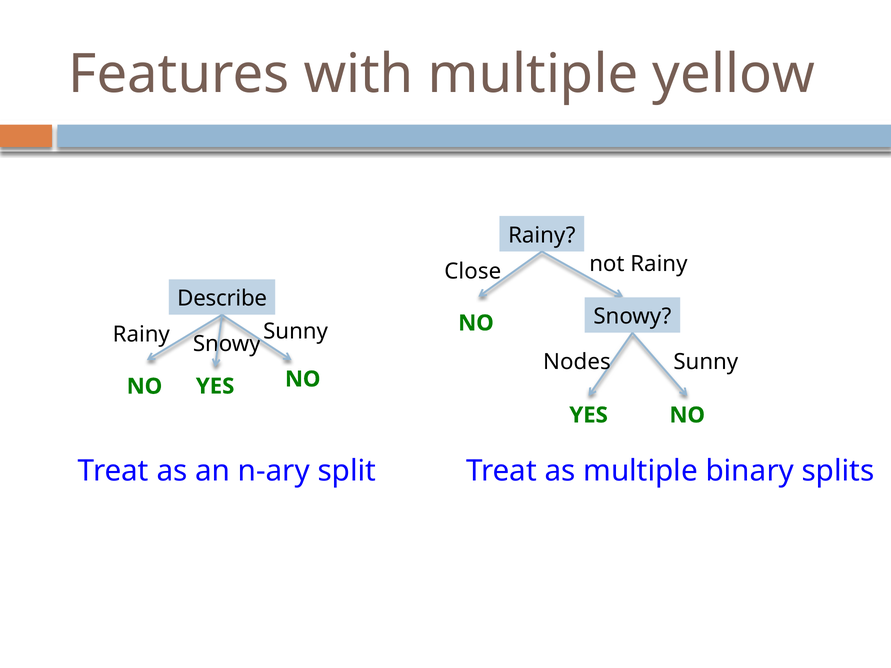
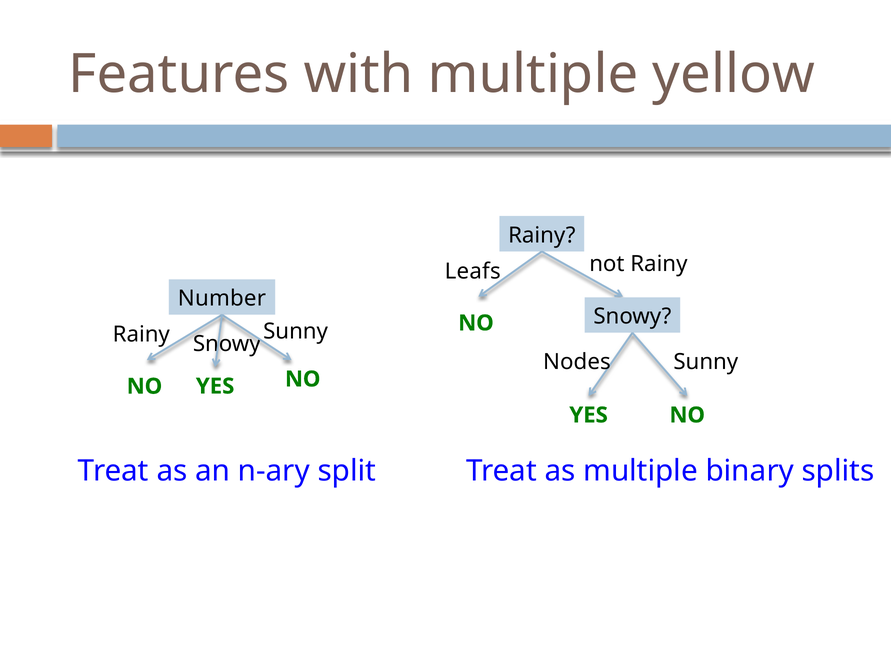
Close: Close -> Leafs
Describe: Describe -> Number
